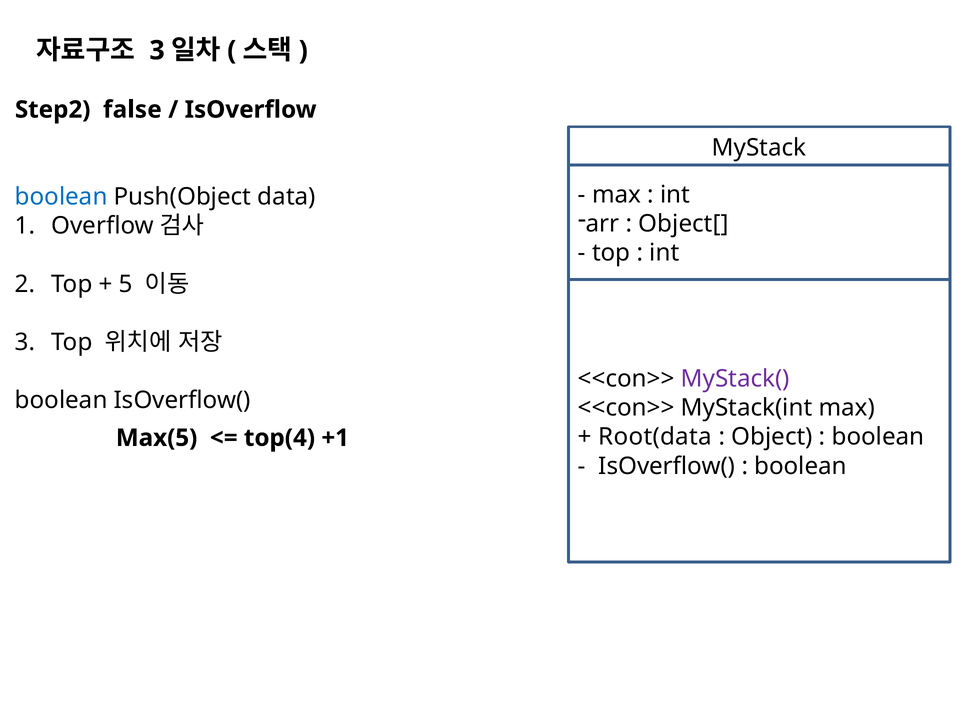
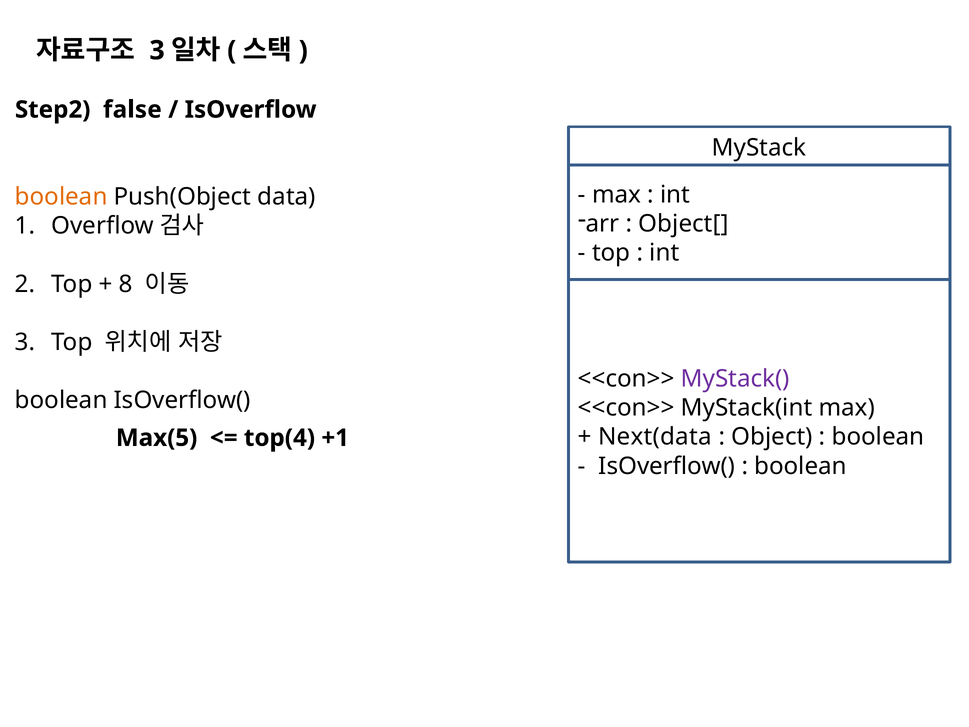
boolean at (61, 197) colour: blue -> orange
5: 5 -> 8
Root(data: Root(data -> Next(data
